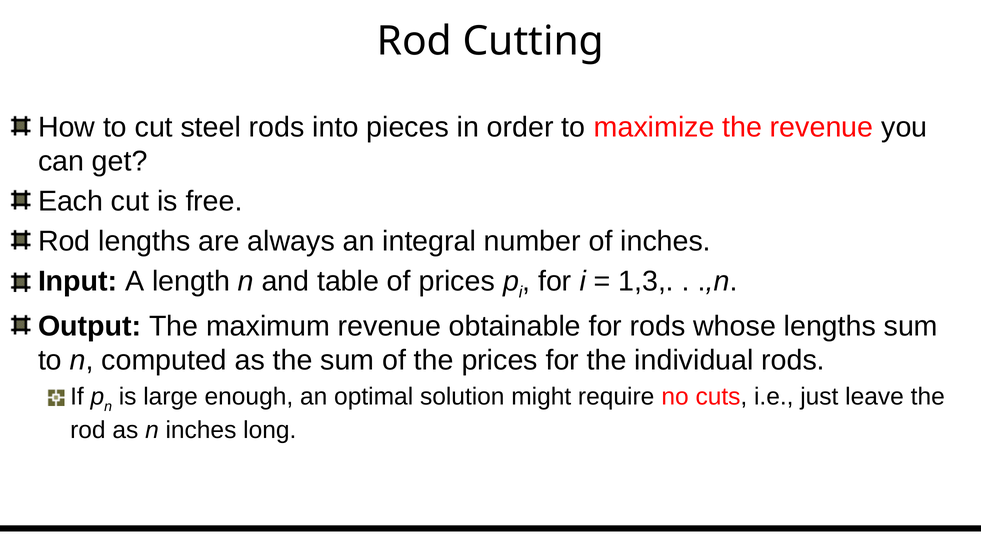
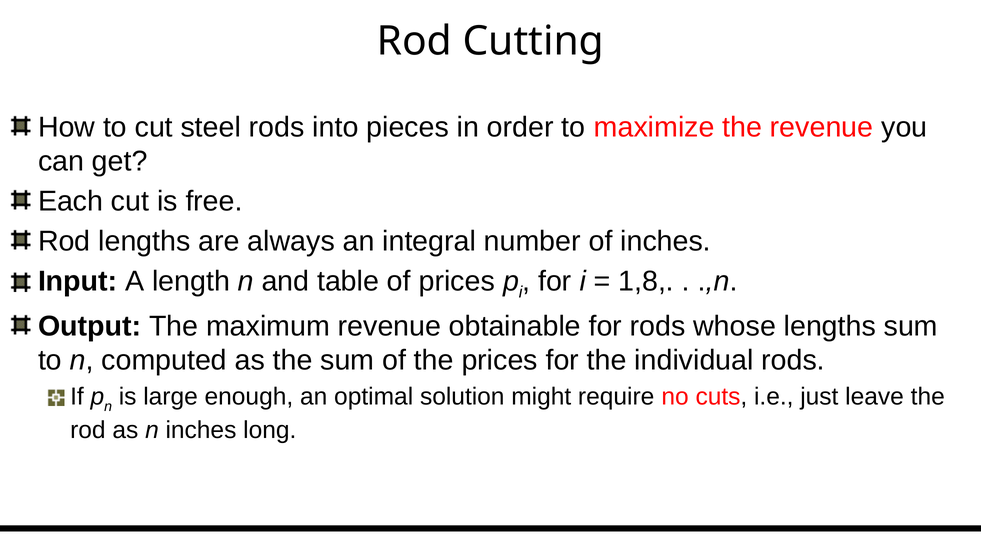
1,3: 1,3 -> 1,8
